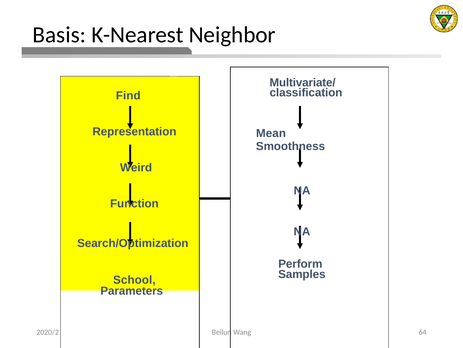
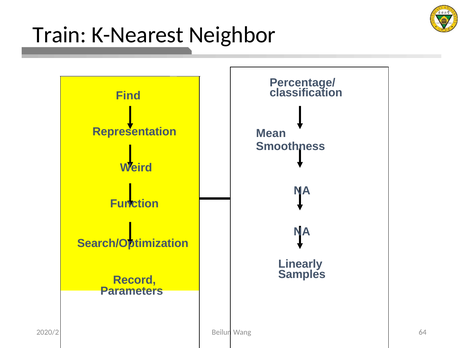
Basis: Basis -> Train
Multivariate/: Multivariate/ -> Percentage/
Perform: Perform -> Linearly
School: School -> Record
